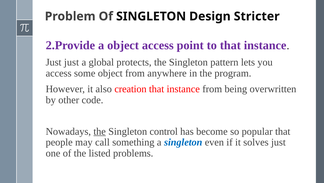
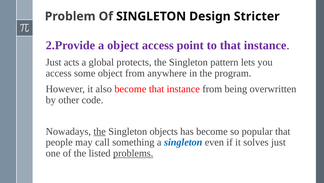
Just just: just -> acts
also creation: creation -> become
control: control -> objects
problems underline: none -> present
